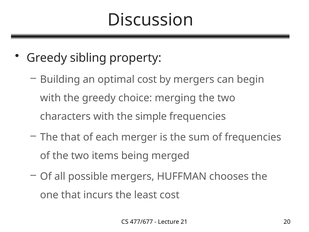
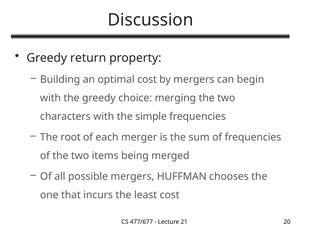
sibling: sibling -> return
The that: that -> root
